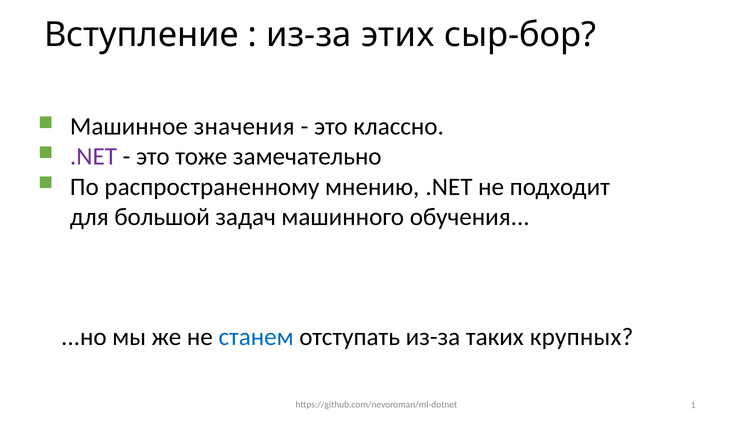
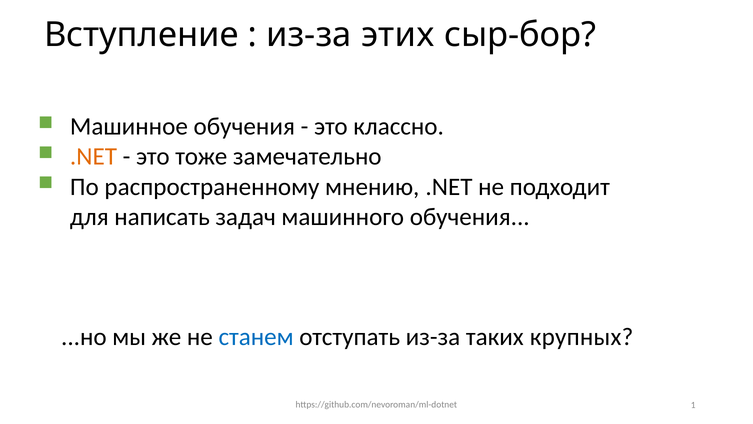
Машинное значения: значения -> обучения
.NET at (94, 156) colour: purple -> orange
большой: большой -> написать
